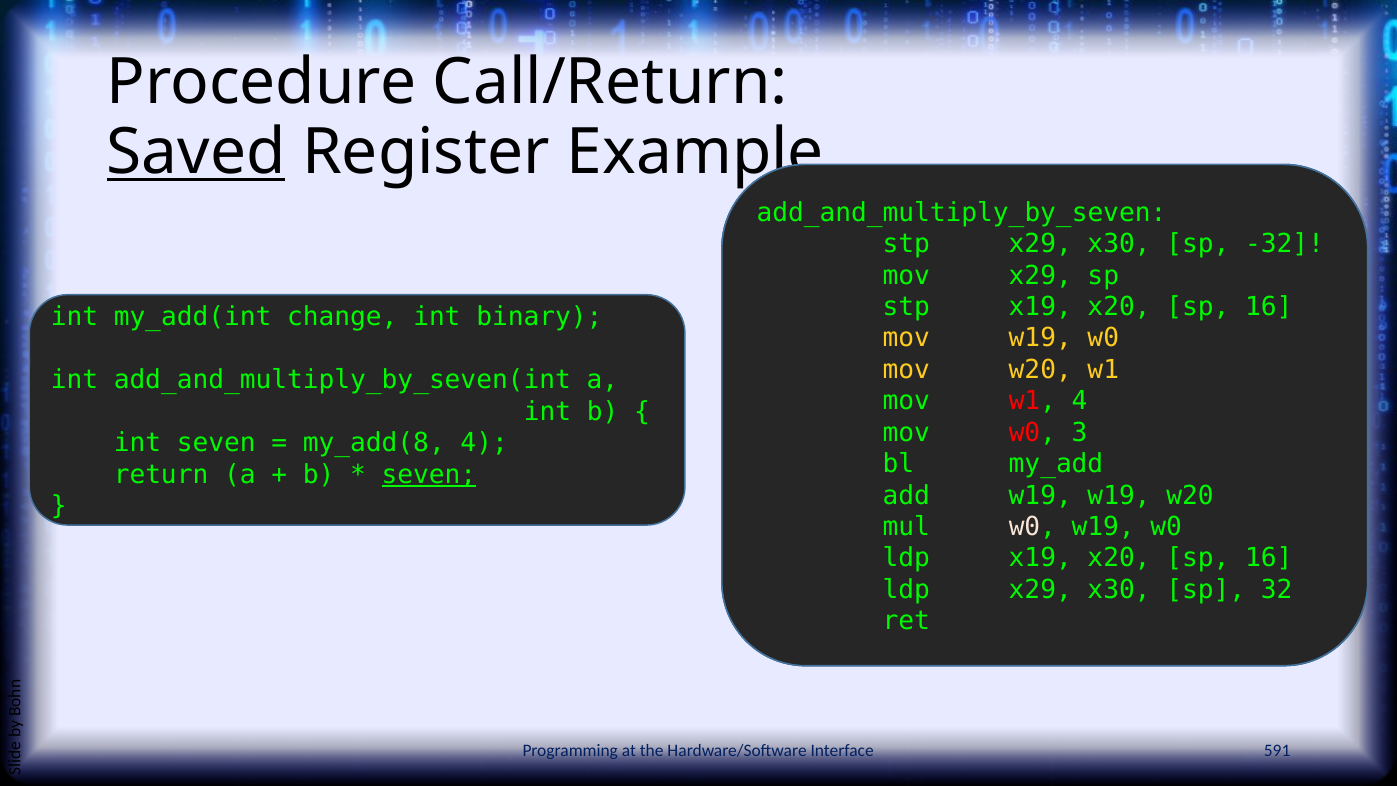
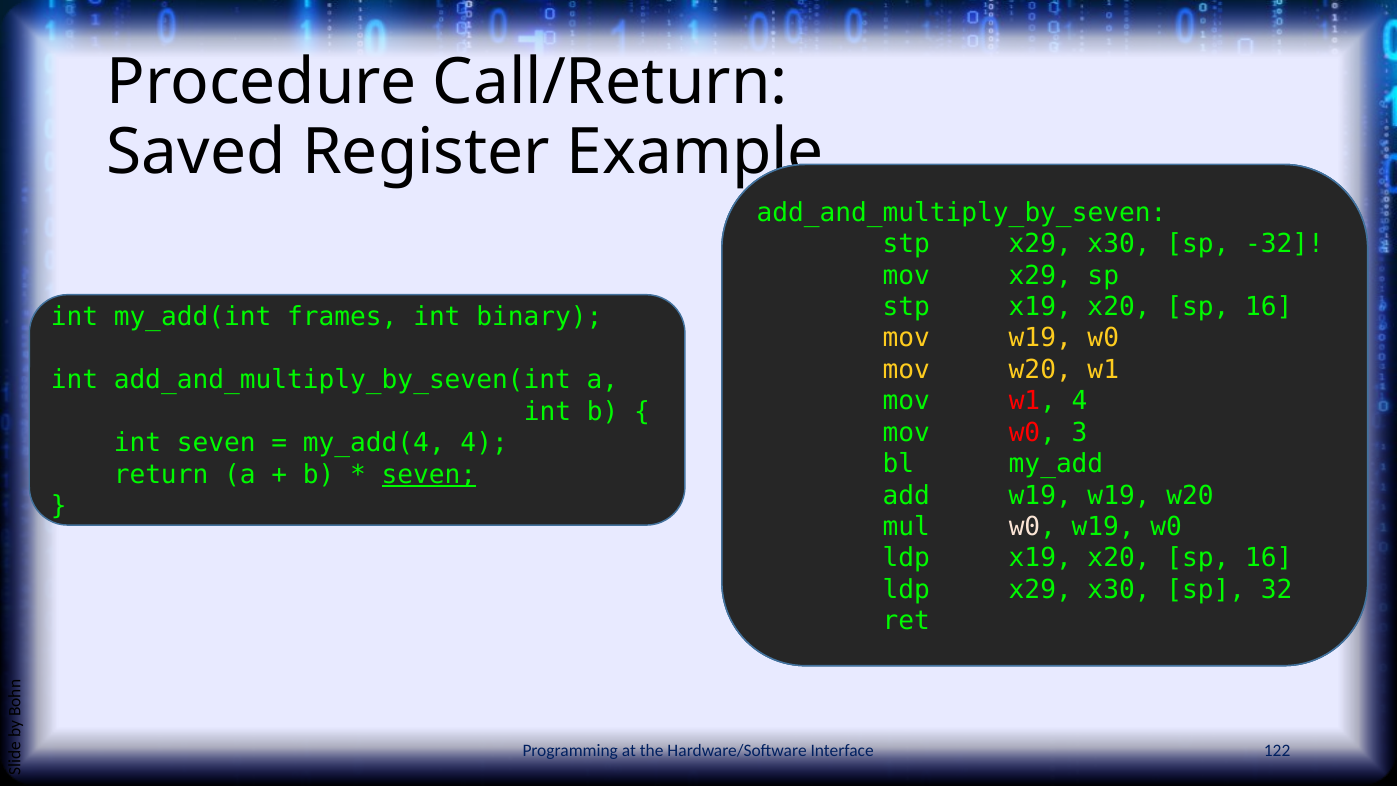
Saved underline: present -> none
change: change -> frames
my_add(8: my_add(8 -> my_add(4
591: 591 -> 122
